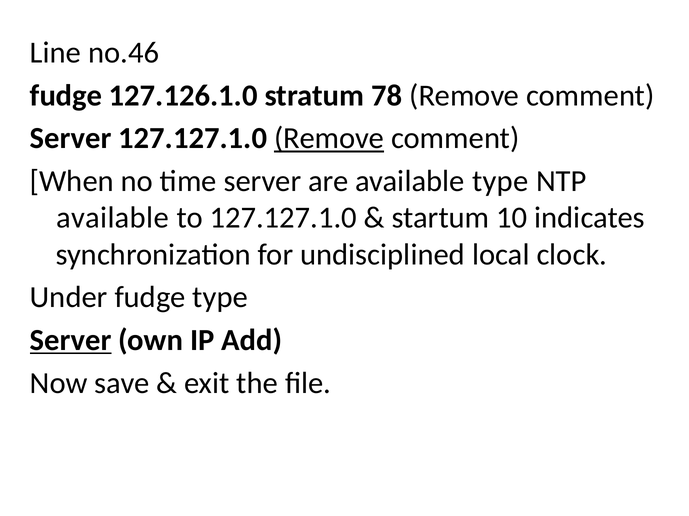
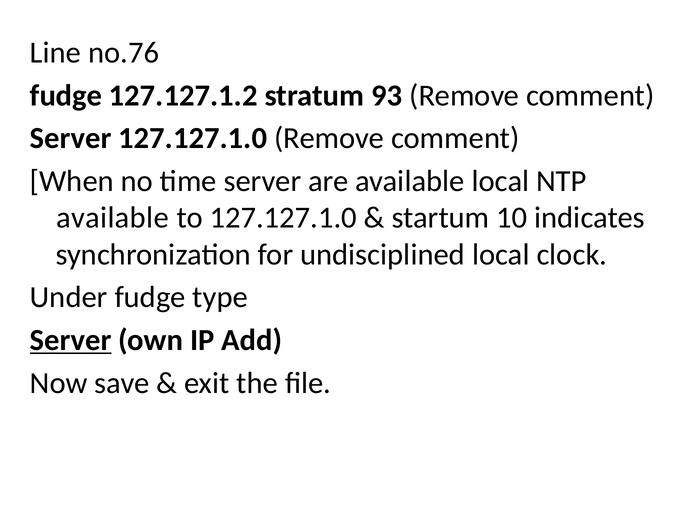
no.46: no.46 -> no.76
127.126.1.0: 127.126.1.0 -> 127.127.1.2
78: 78 -> 93
Remove at (329, 138) underline: present -> none
available type: type -> local
